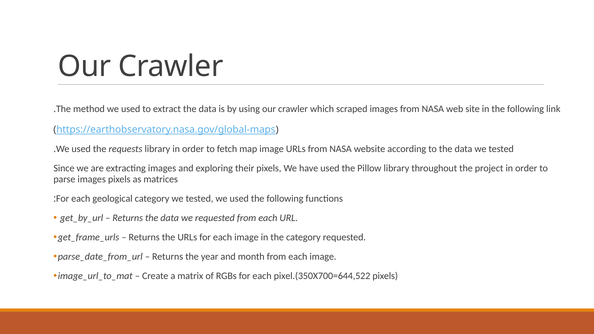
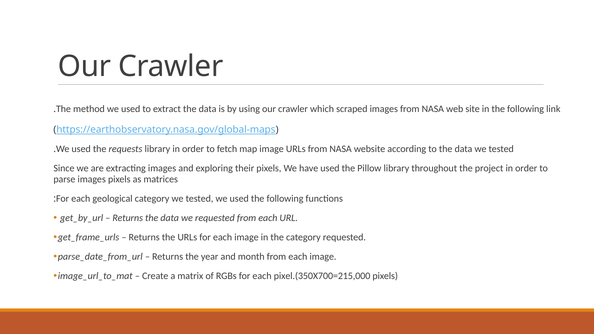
pixel.(350X700=644,522: pixel.(350X700=644,522 -> pixel.(350X700=215,000
